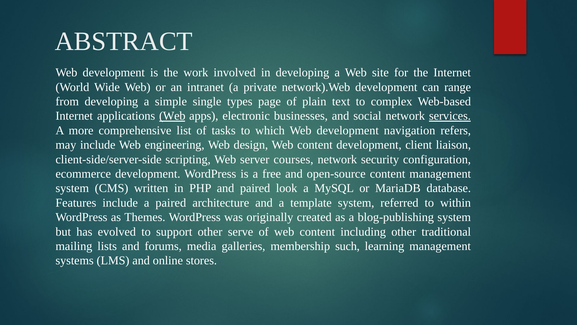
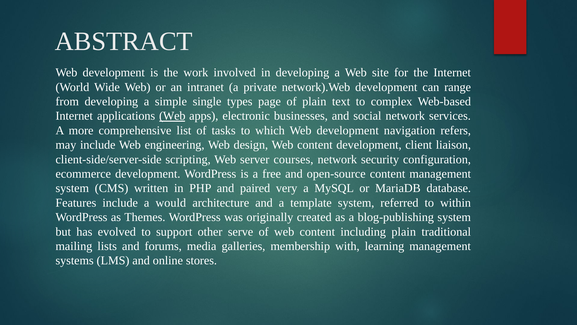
services underline: present -> none
look: look -> very
a paired: paired -> would
including other: other -> plain
such: such -> with
